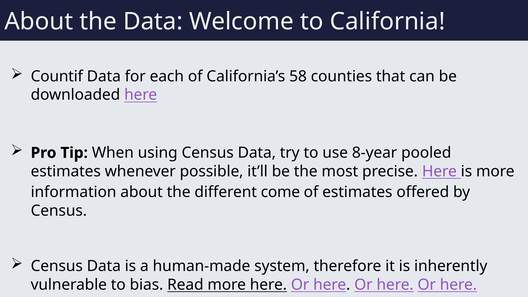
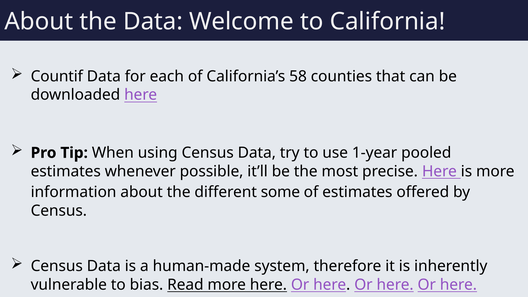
8-year: 8-year -> 1-year
come: come -> some
